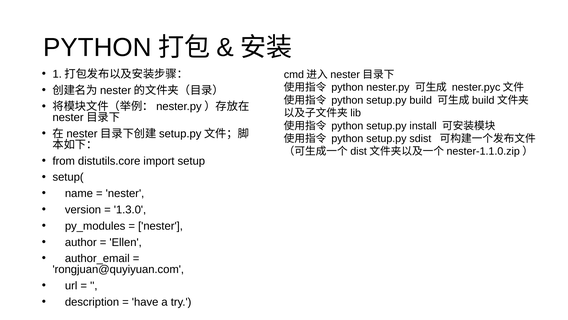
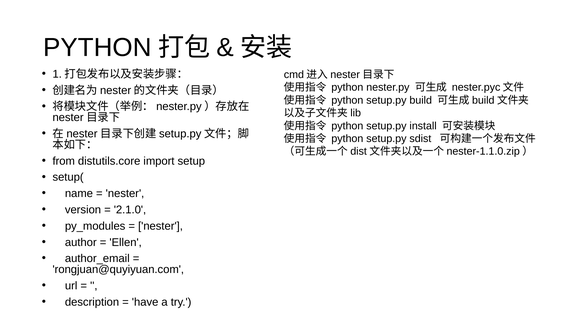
1.3.0: 1.3.0 -> 2.1.0
